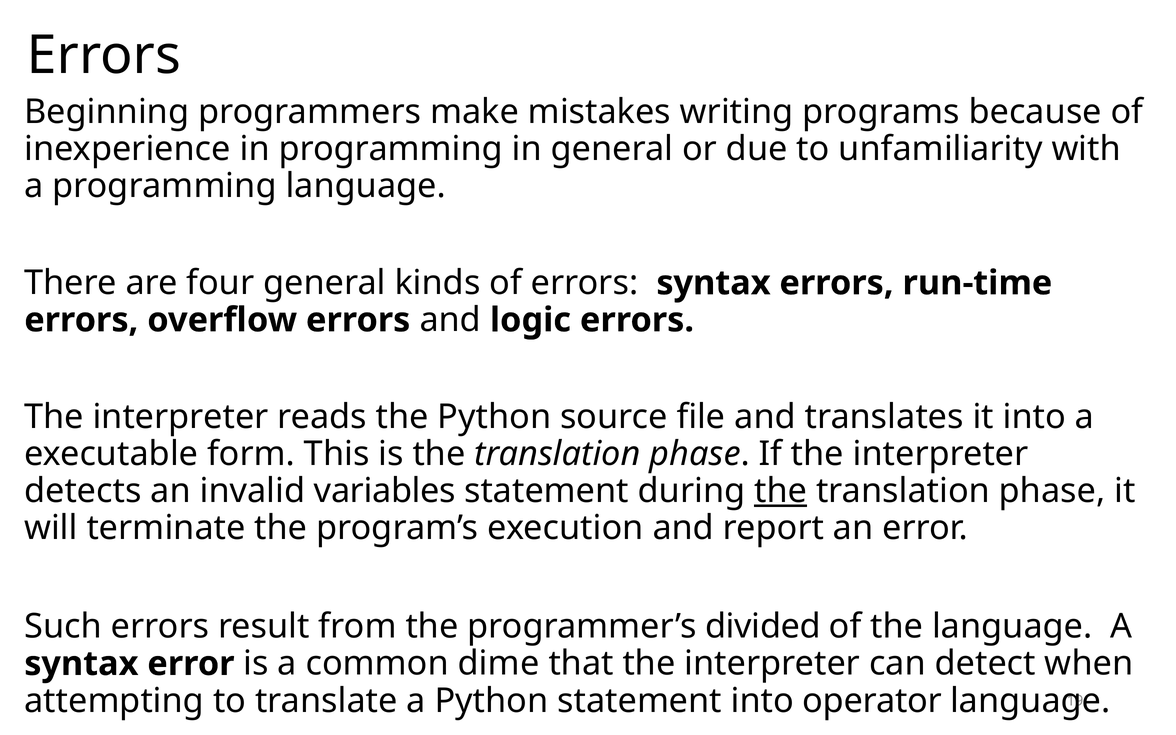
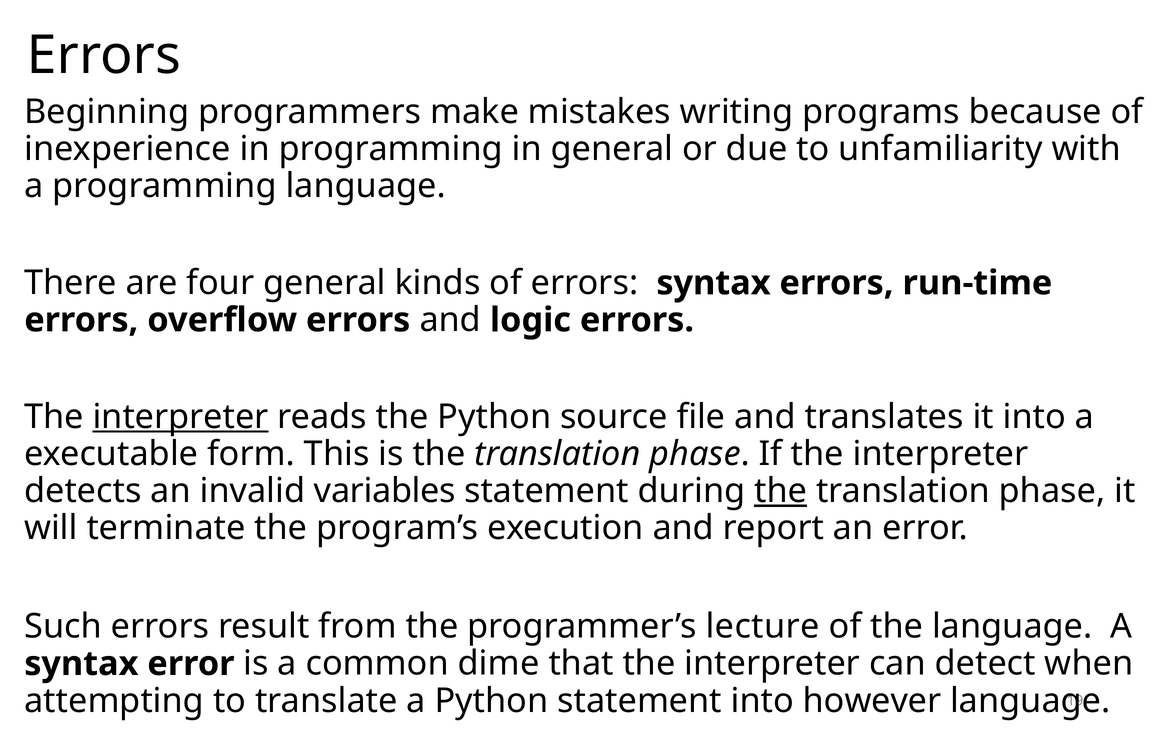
interpreter at (181, 417) underline: none -> present
divided: divided -> lecture
operator: operator -> however
